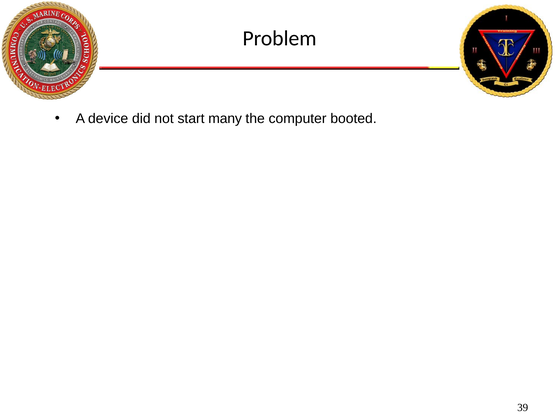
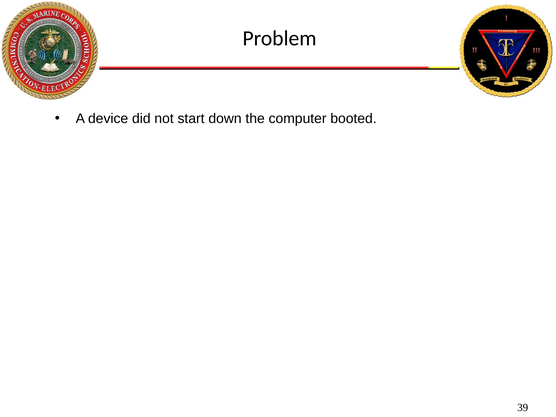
many: many -> down
